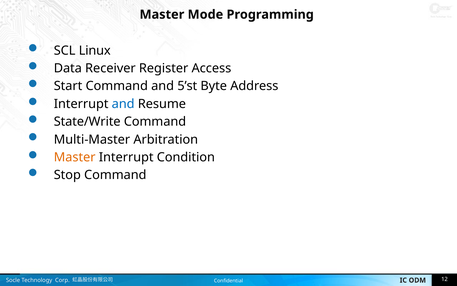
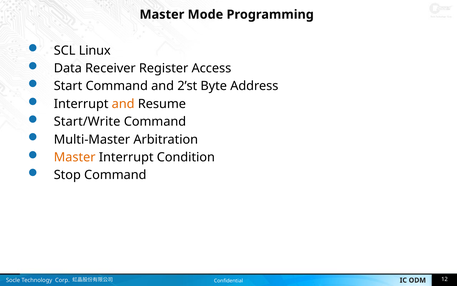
5’st: 5’st -> 2’st
and at (123, 104) colour: blue -> orange
State/Write: State/Write -> Start/Write
